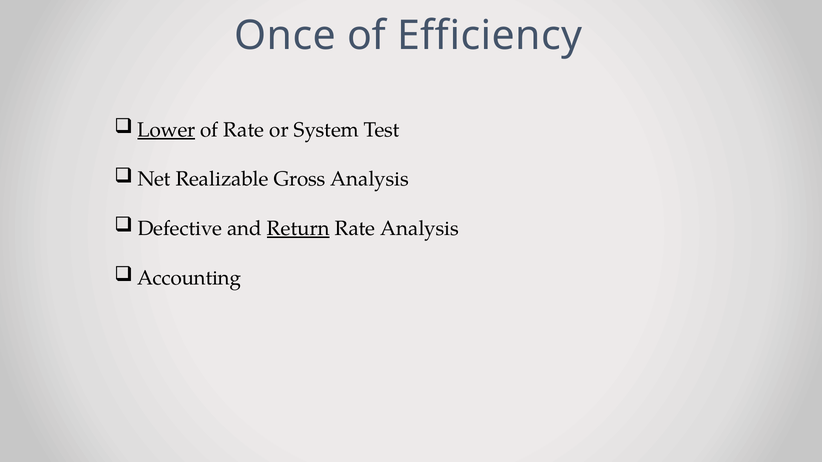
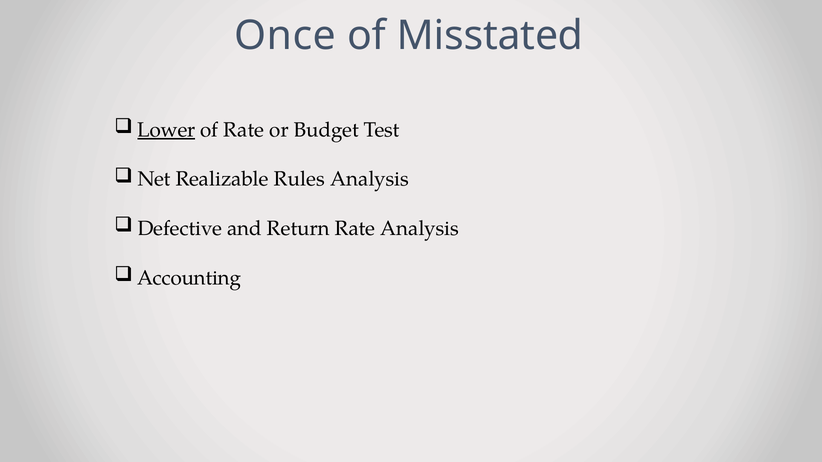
Efficiency: Efficiency -> Misstated
System: System -> Budget
Gross: Gross -> Rules
Return underline: present -> none
